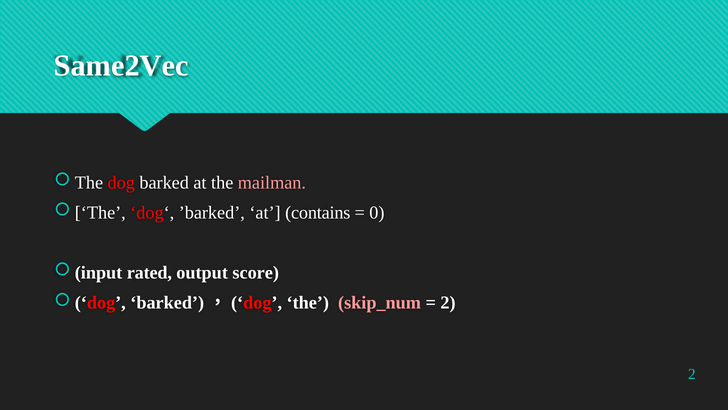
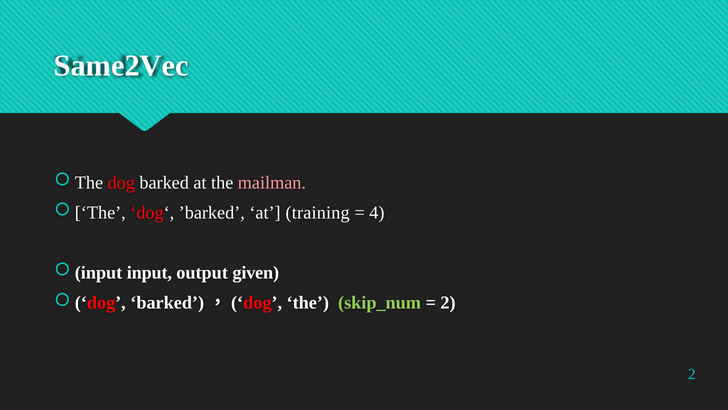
contains: contains -> training
0: 0 -> 4
rated: rated -> input
score: score -> given
skip_num colour: pink -> light green
